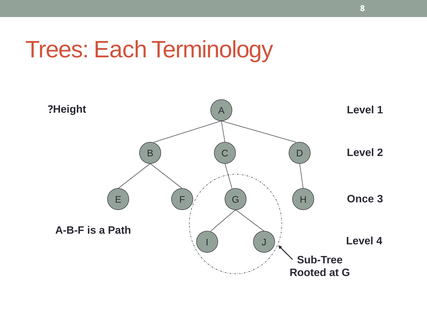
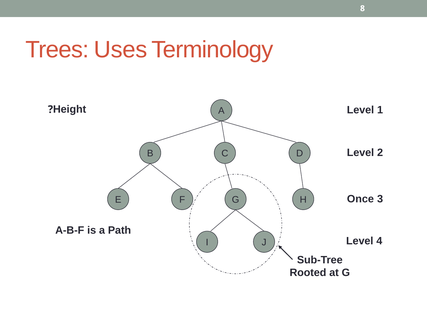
Each: Each -> Uses
